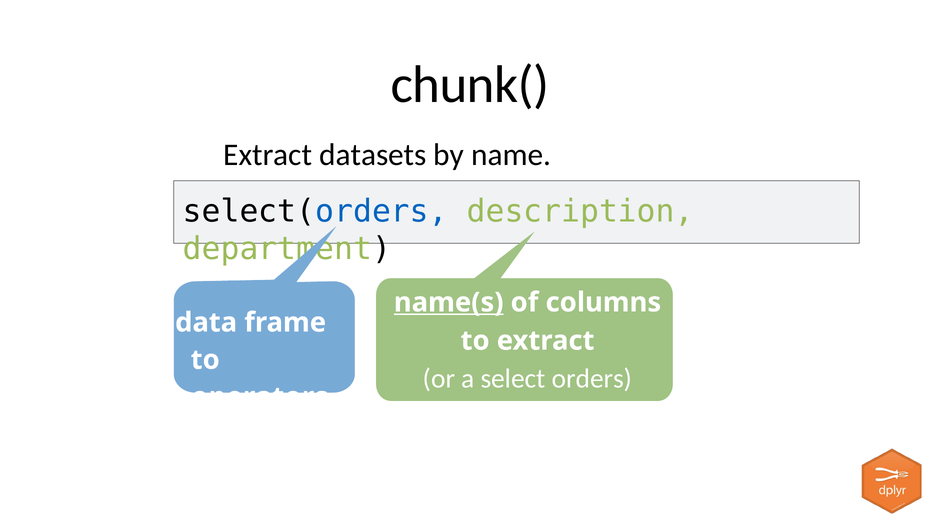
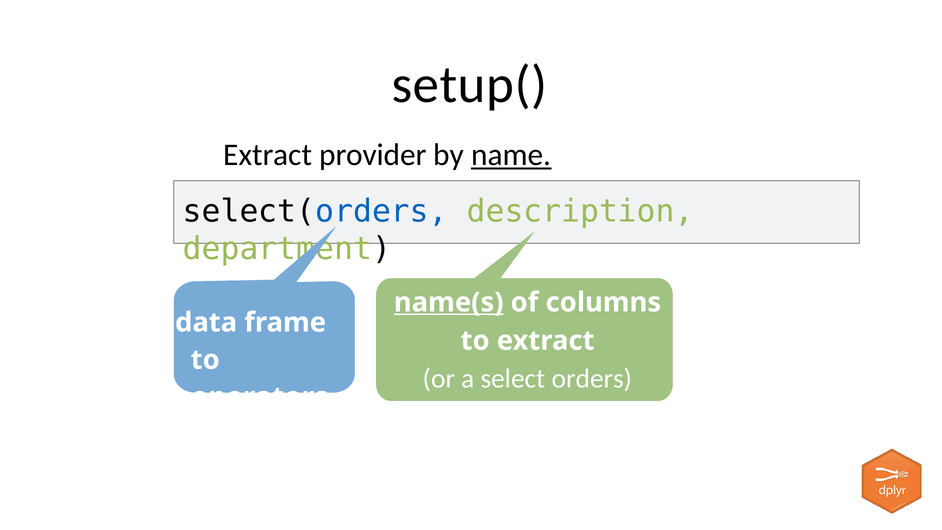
chunk(: chunk( -> setup(
datasets: datasets -> provider
name underline: none -> present
